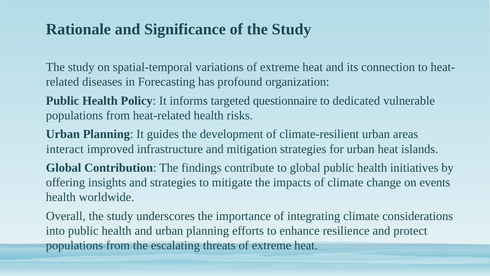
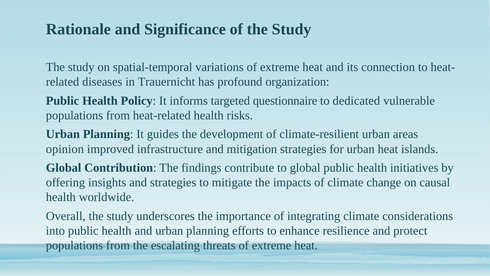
Forecasting: Forecasting -> Trauernicht
interact: interact -> opinion
events: events -> causal
